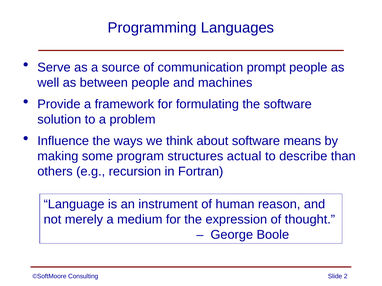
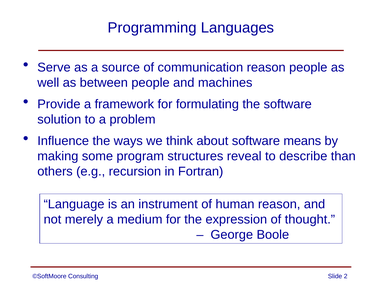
communication prompt: prompt -> reason
actual: actual -> reveal
